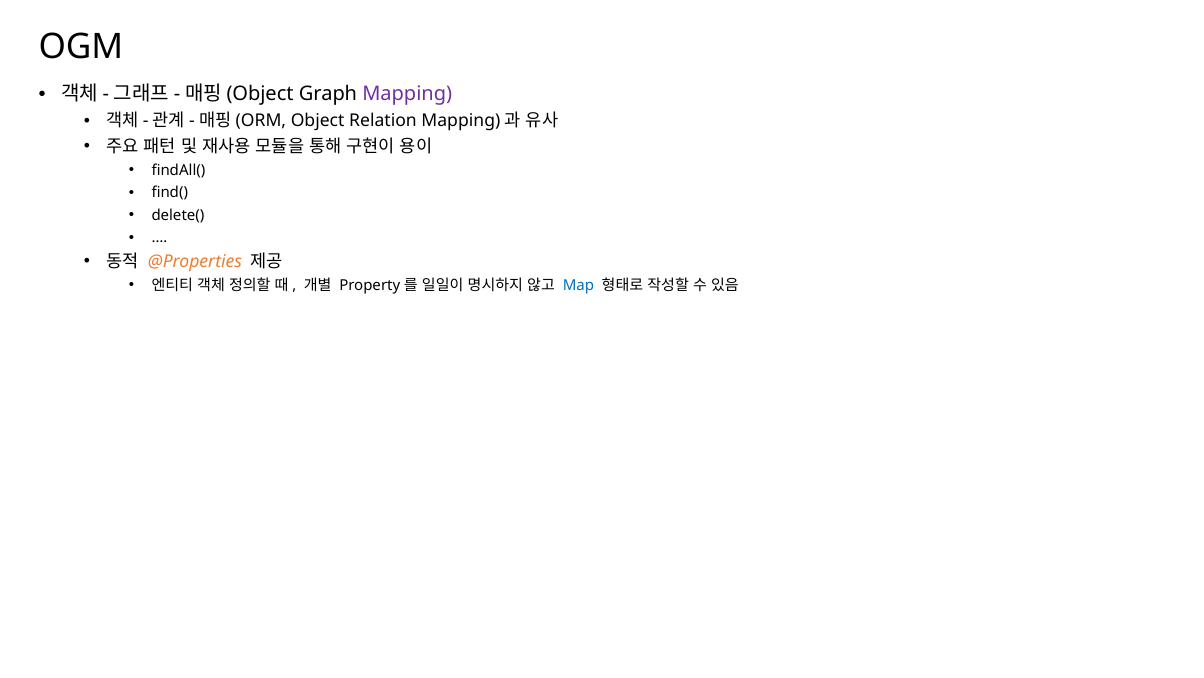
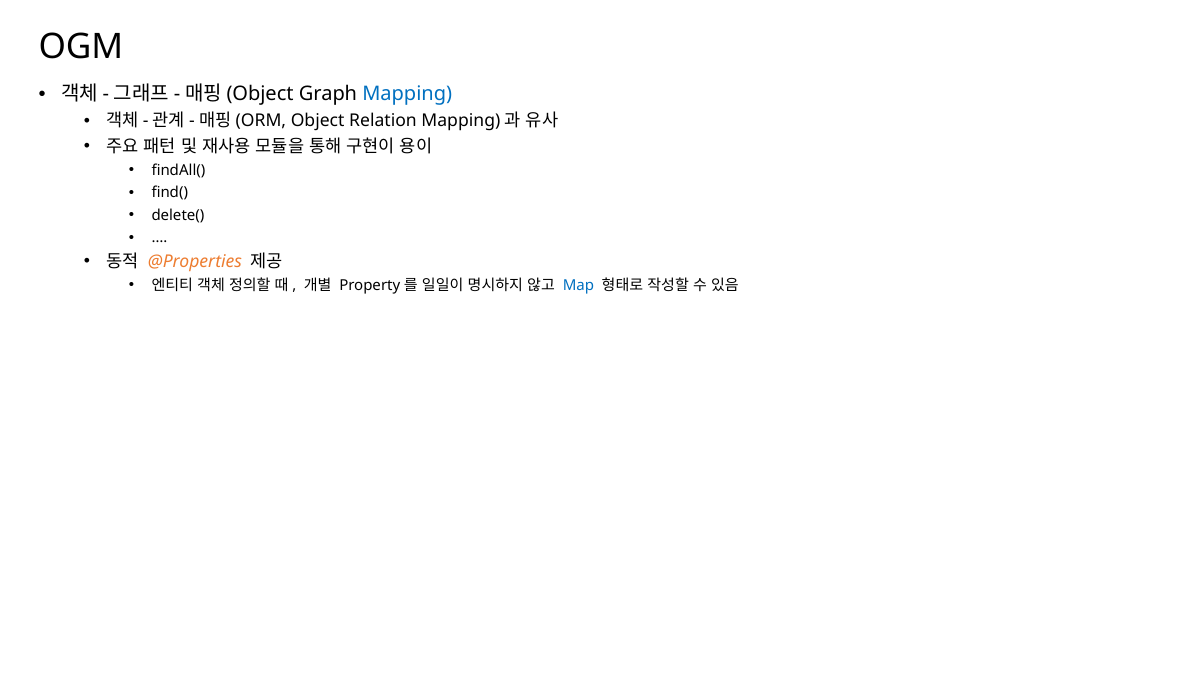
Mapping colour: purple -> blue
